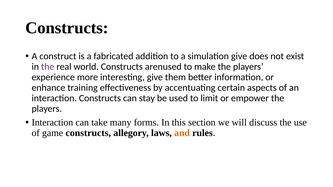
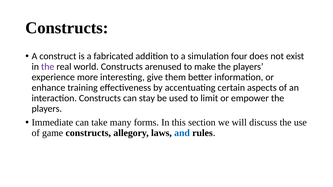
simulation give: give -> four
Interaction at (52, 123): Interaction -> Immediate
and colour: orange -> blue
